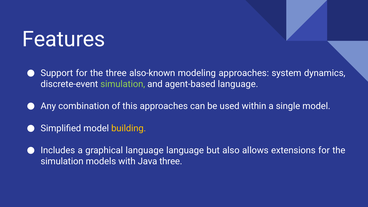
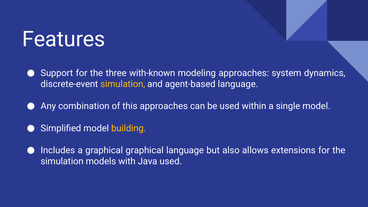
also-known: also-known -> with-known
simulation at (123, 84) colour: light green -> yellow
graphical language: language -> graphical
Java three: three -> used
